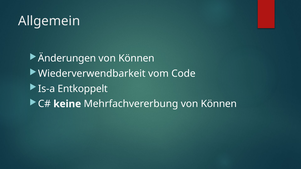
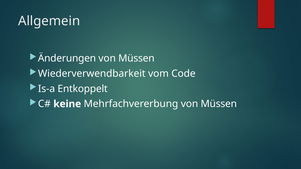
Können at (136, 59): Können -> Müssen
Mehrfachvererbung von Können: Können -> Müssen
